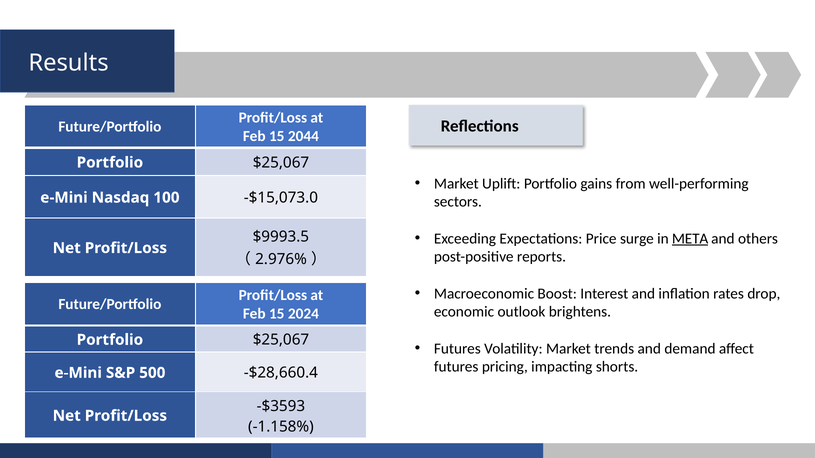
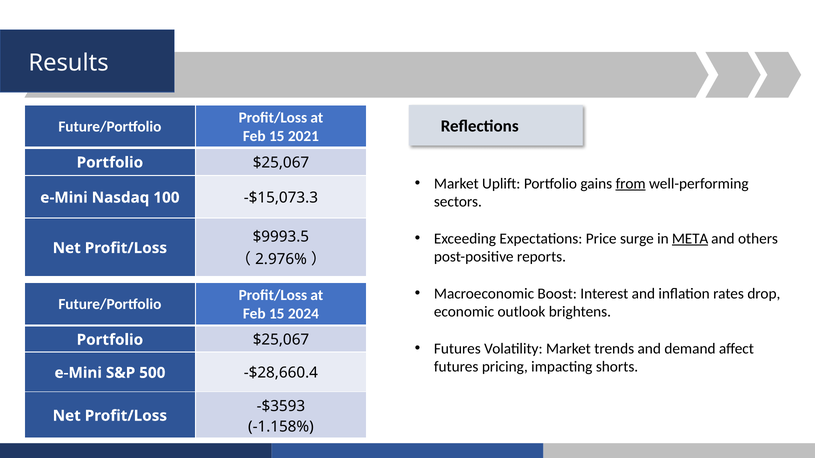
2044: 2044 -> 2021
from underline: none -> present
-$15,073.0: -$15,073.0 -> -$15,073.3
